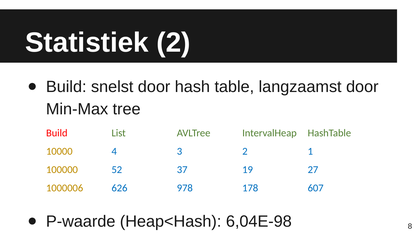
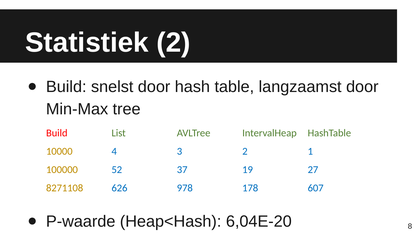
1000006: 1000006 -> 8271108
6,04E-98: 6,04E-98 -> 6,04E-20
